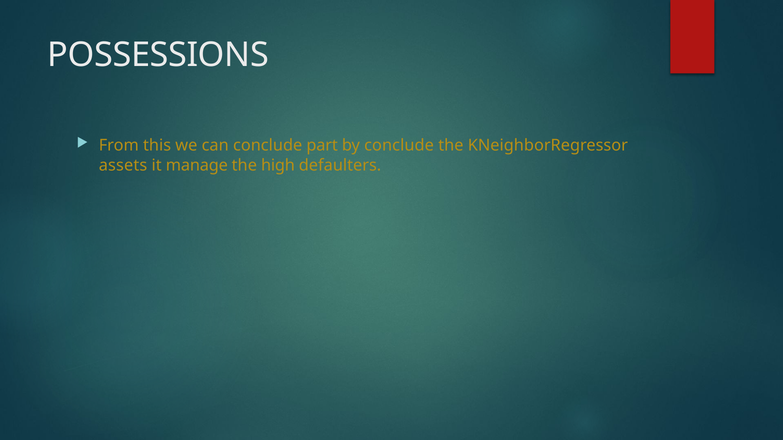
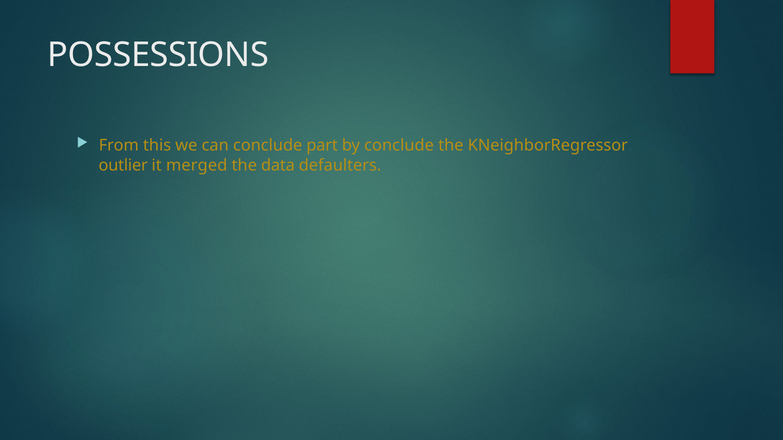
assets: assets -> outlier
manage: manage -> merged
high: high -> data
